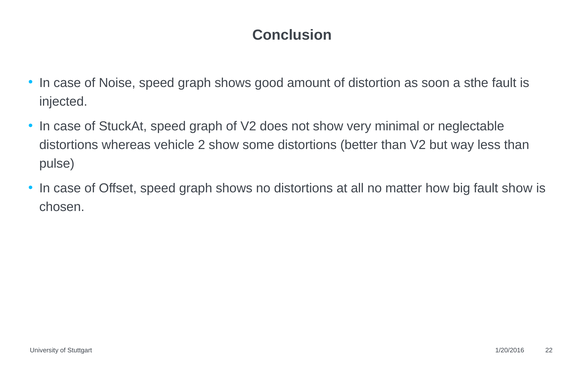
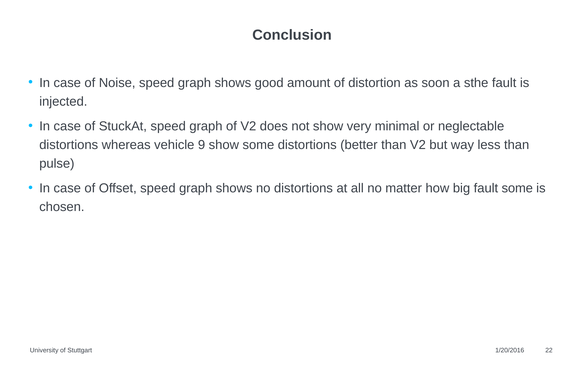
2: 2 -> 9
fault show: show -> some
